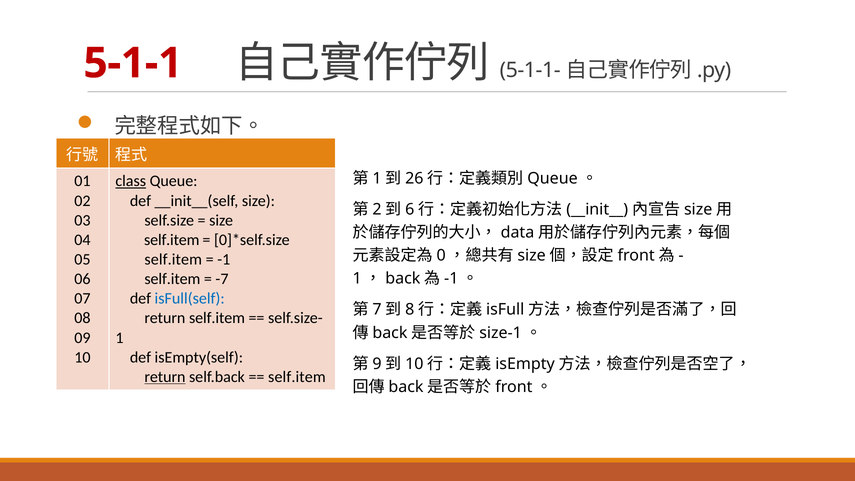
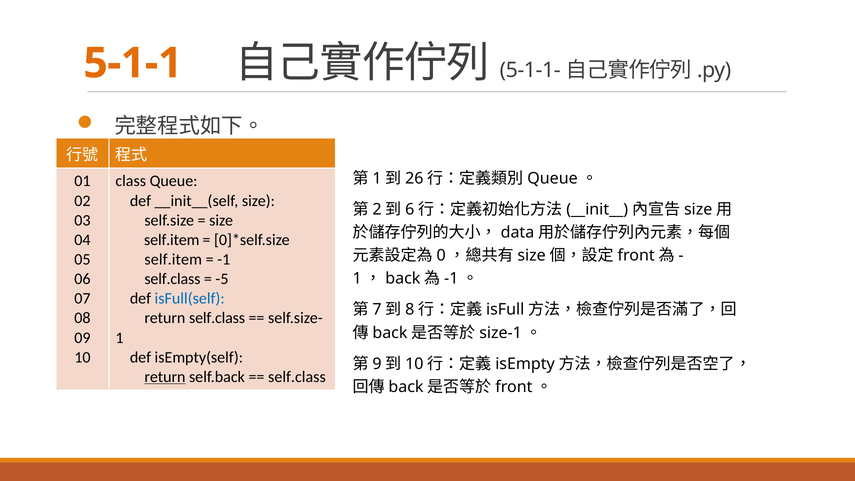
5-1-1 colour: red -> orange
class underline: present -> none
self.item at (172, 279): self.item -> self.class
-7: -7 -> -5
return self.item: self.item -> self.class
self.item at (297, 377): self.item -> self.class
